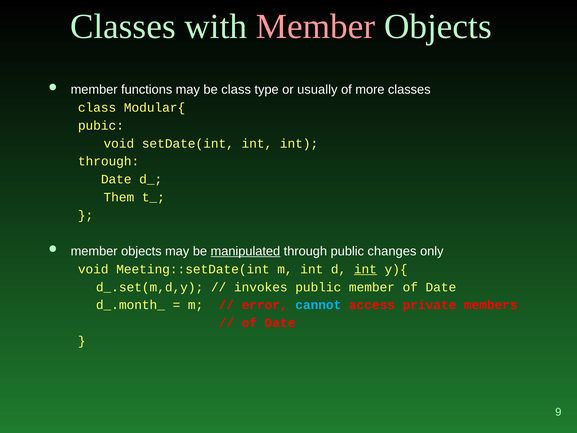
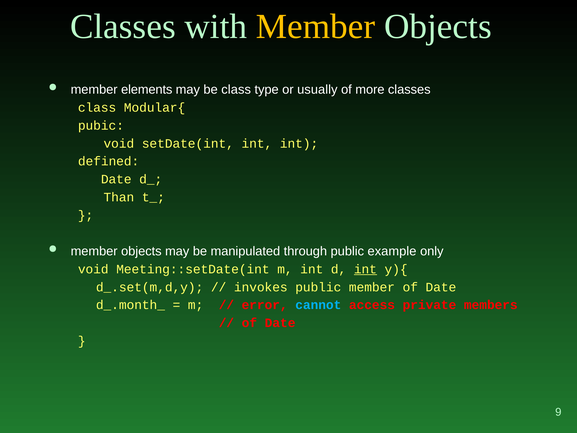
Member at (316, 26) colour: pink -> yellow
functions: functions -> elements
through at (109, 161): through -> defined
Them: Them -> Than
manipulated underline: present -> none
changes: changes -> example
